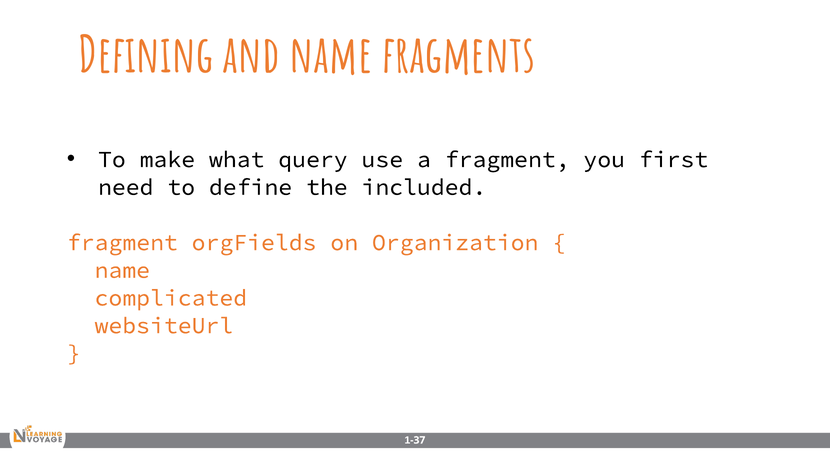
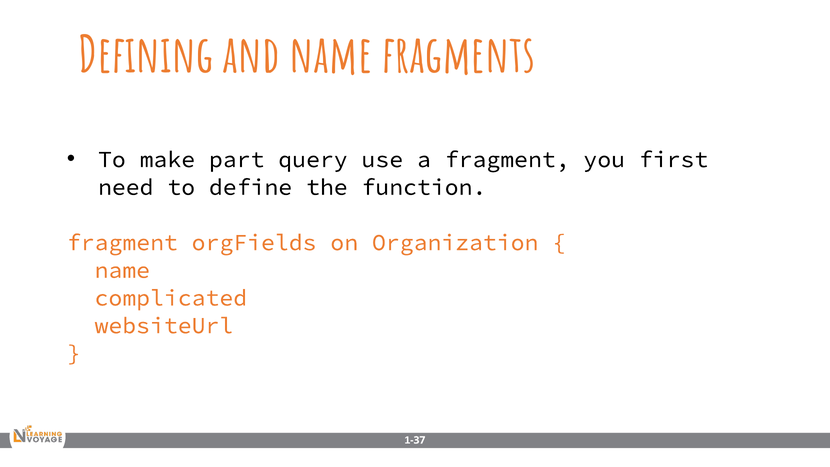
what: what -> part
included: included -> function
